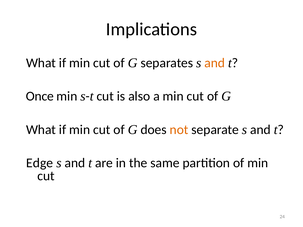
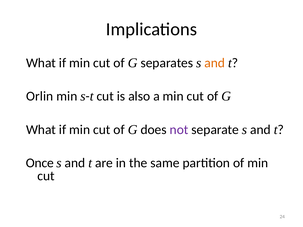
Once: Once -> Orlin
not colour: orange -> purple
Edge: Edge -> Once
